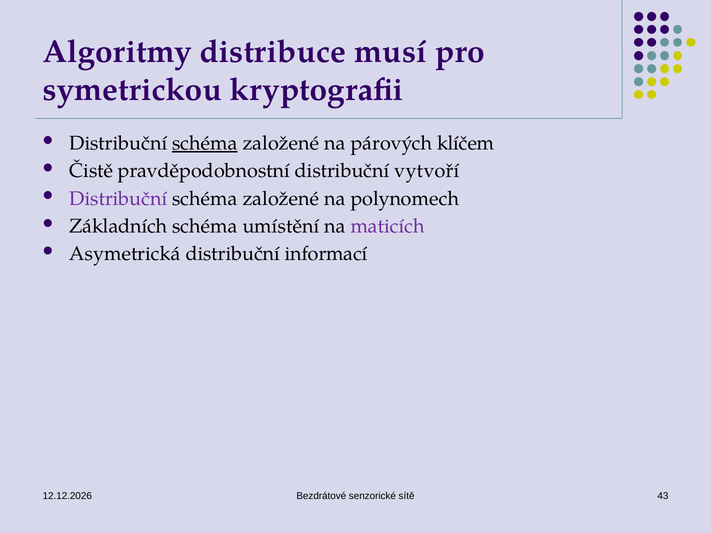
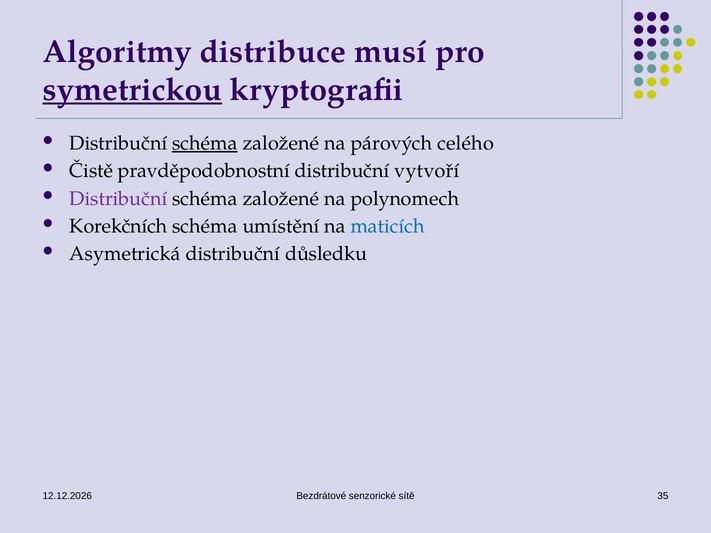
symetrickou underline: none -> present
klíčem: klíčem -> celého
Základních: Základních -> Korekčních
maticích colour: purple -> blue
informací: informací -> důsledku
43: 43 -> 35
